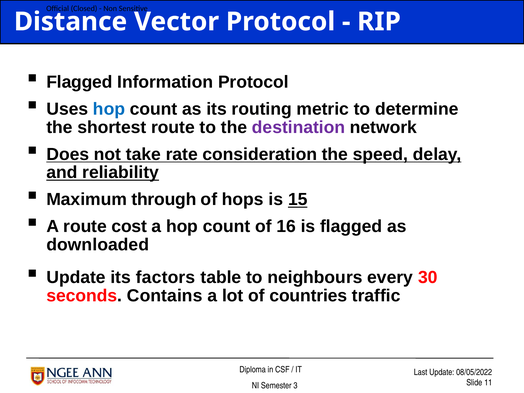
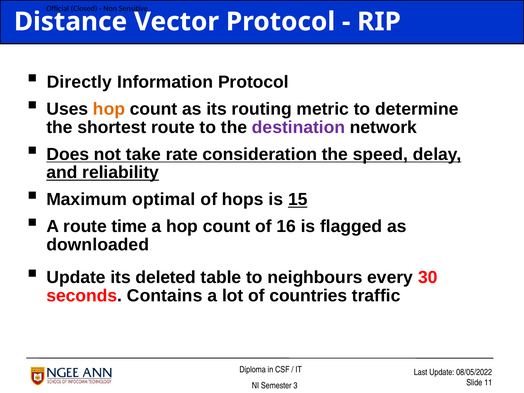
Flagged at (79, 82): Flagged -> Directly
hop at (109, 109) colour: blue -> orange
through: through -> optimal
cost: cost -> time
factors: factors -> deleted
